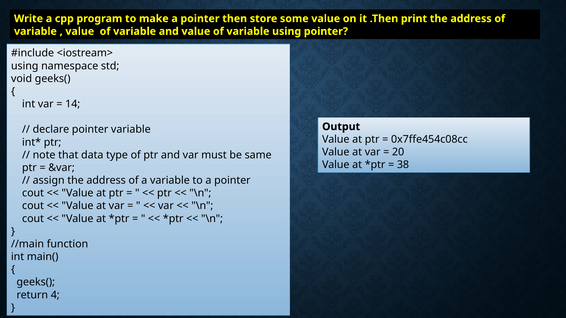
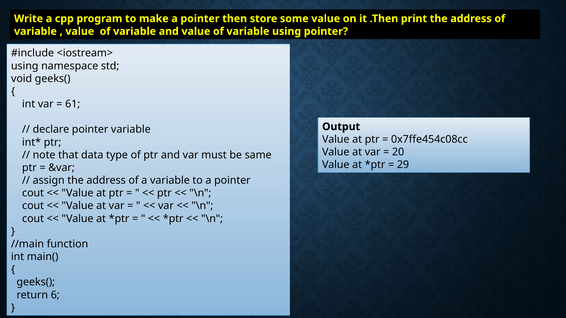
14: 14 -> 61
38: 38 -> 29
4: 4 -> 6
